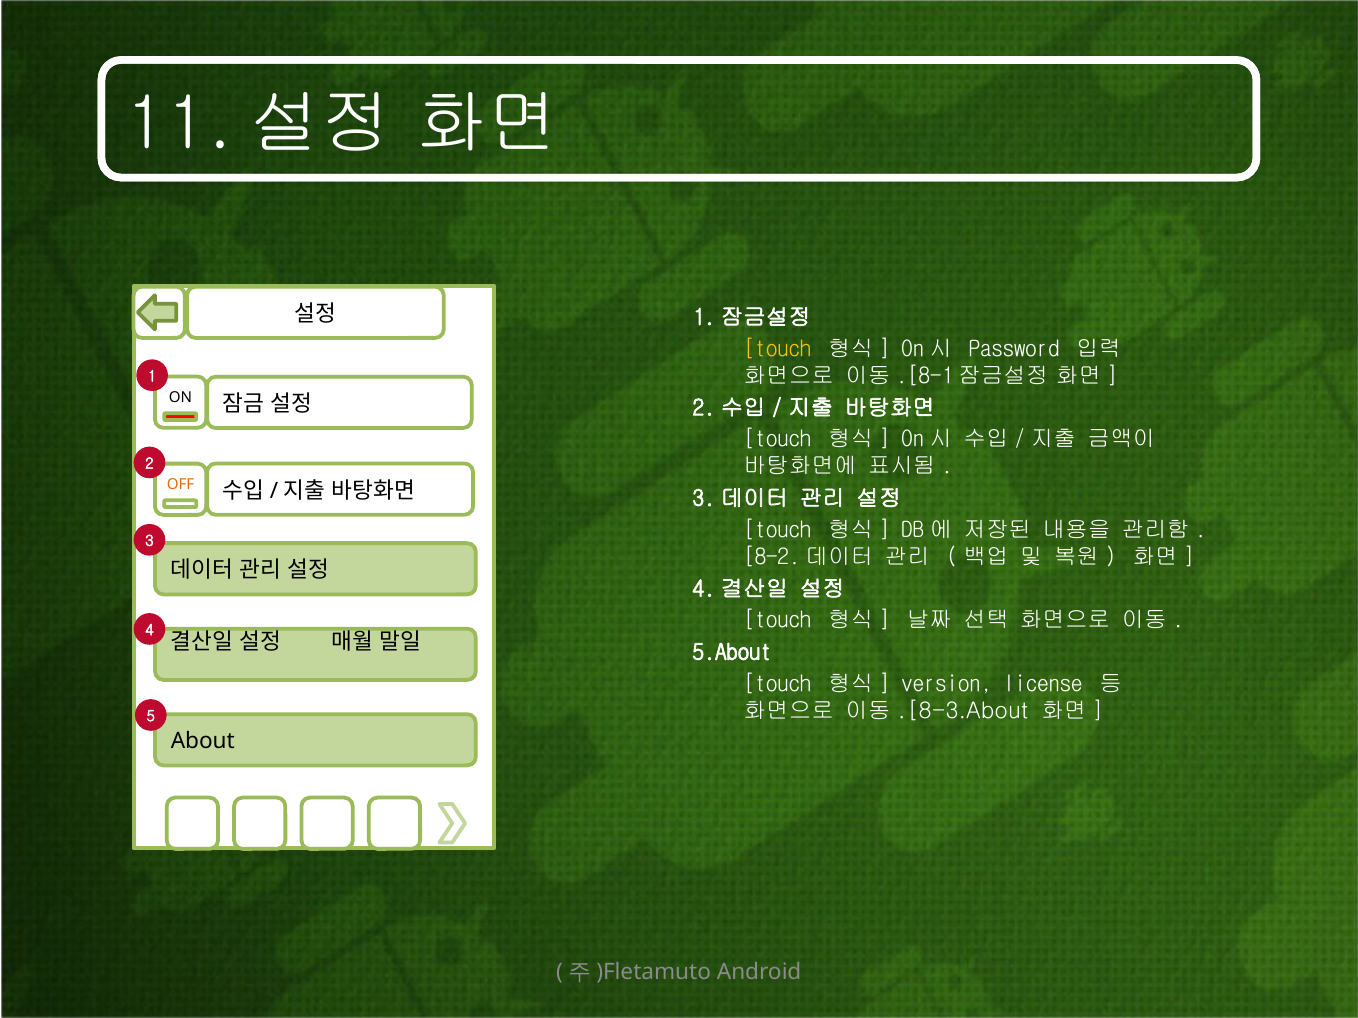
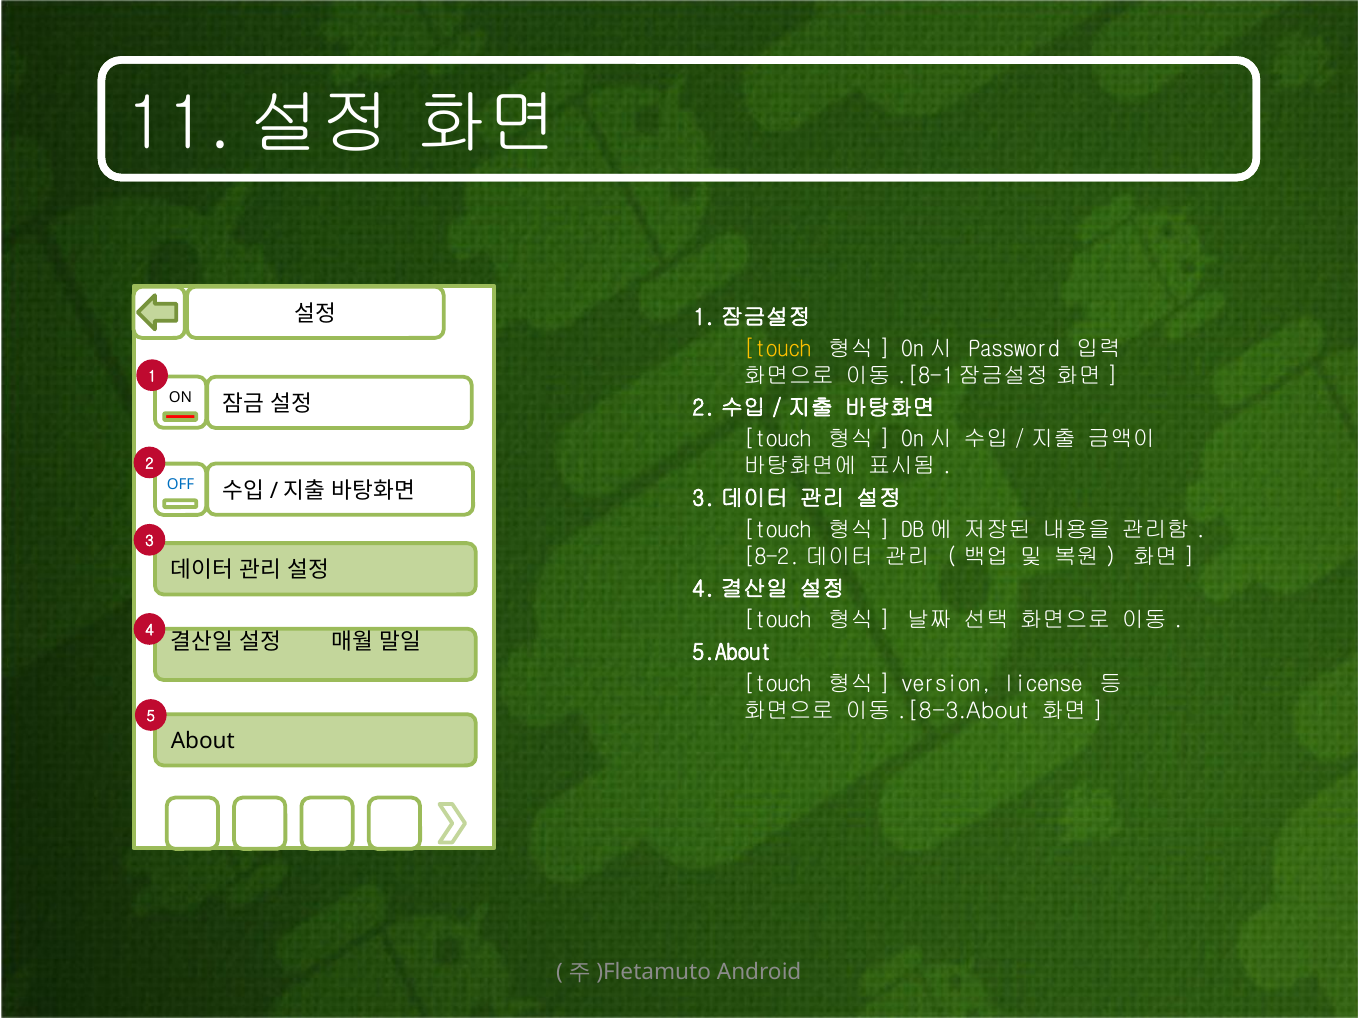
OFF colour: orange -> blue
